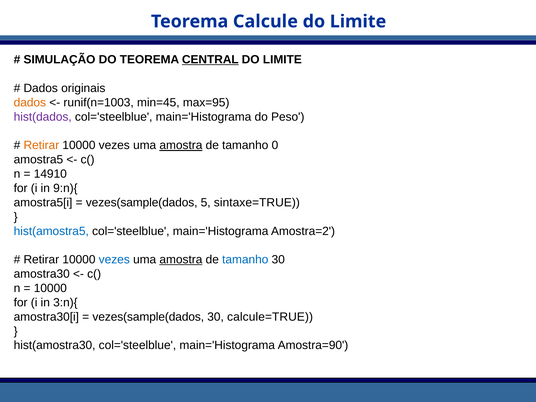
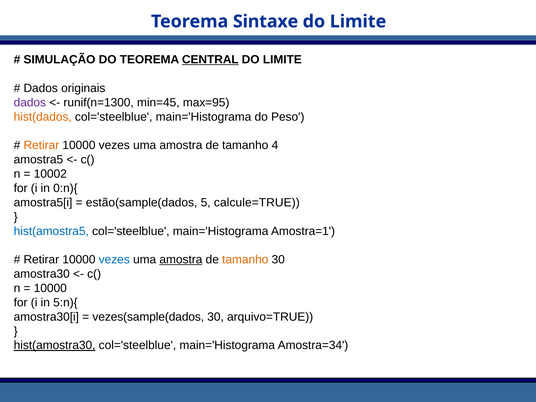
Calcule: Calcule -> Sintaxe
dados at (30, 103) colour: orange -> purple
runif(n=1003: runif(n=1003 -> runif(n=1300
hist(dados colour: purple -> orange
amostra at (181, 145) underline: present -> none
0: 0 -> 4
14910: 14910 -> 10002
9:n){: 9:n){ -> 0:n){
vezes(sample(dados at (142, 203): vezes(sample(dados -> estão(sample(dados
sintaxe=TRUE: sintaxe=TRUE -> calcule=TRUE
Amostra=2: Amostra=2 -> Amostra=1
tamanho at (245, 260) colour: blue -> orange
3:n){: 3:n){ -> 5:n){
calcule=TRUE: calcule=TRUE -> arquivo=TRUE
hist(amostra30 underline: none -> present
Amostra=90: Amostra=90 -> Amostra=34
